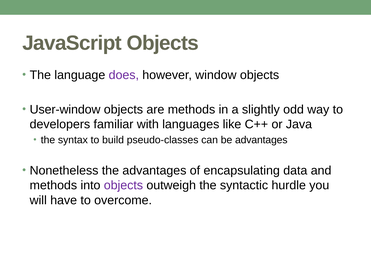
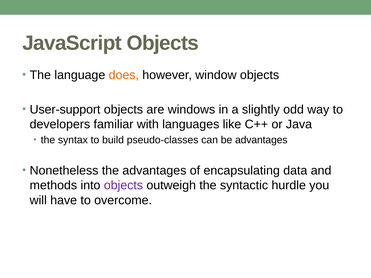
does colour: purple -> orange
User-window: User-window -> User-support
are methods: methods -> windows
